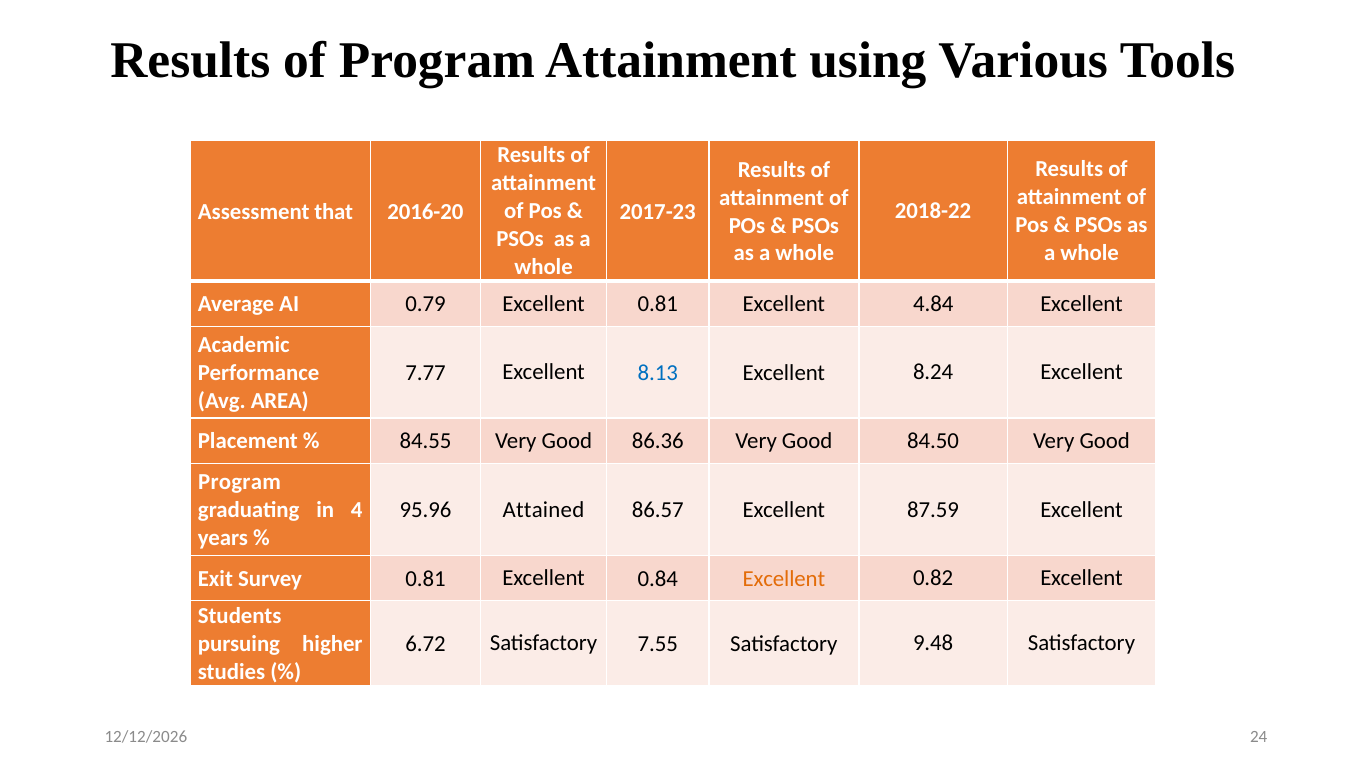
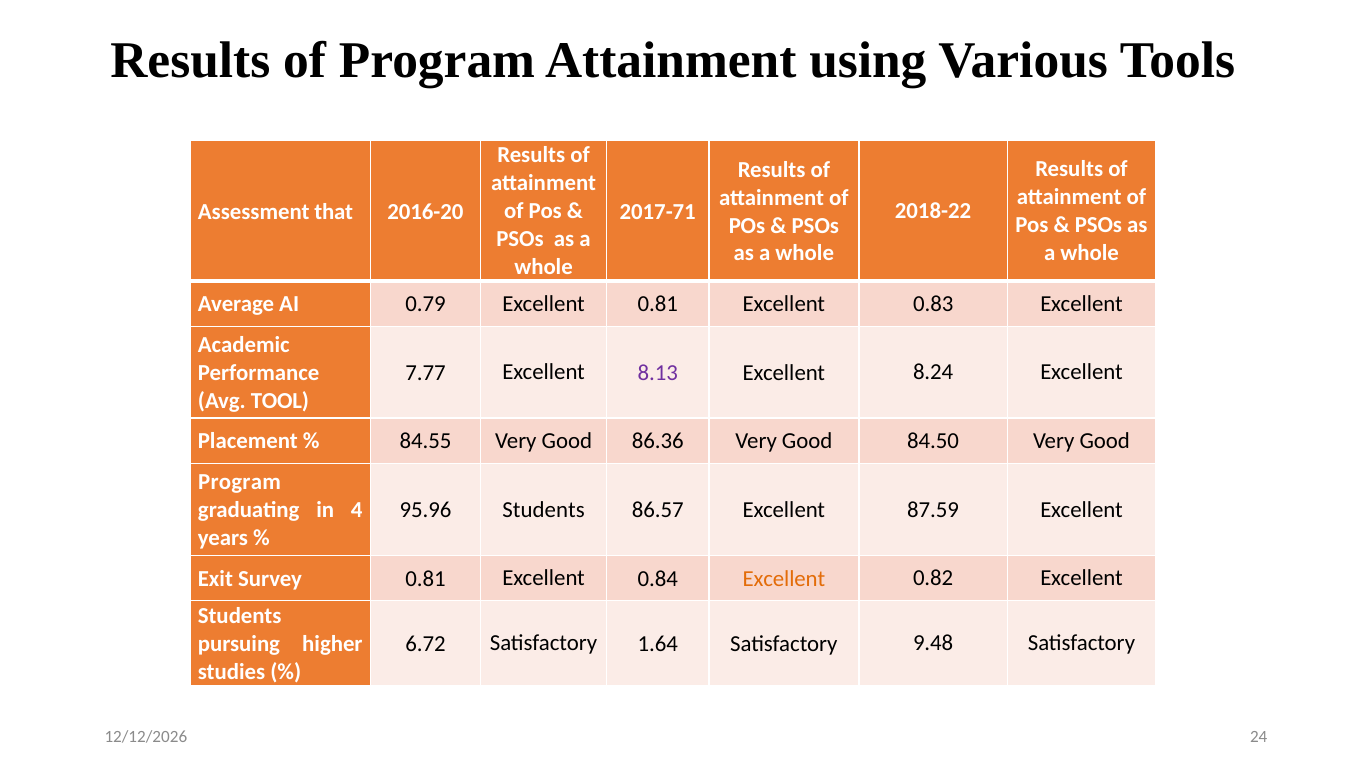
2017-23: 2017-23 -> 2017-71
4.84: 4.84 -> 0.83
8.13 colour: blue -> purple
AREA: AREA -> TOOL
95.96 Attained: Attained -> Students
7.55: 7.55 -> 1.64
